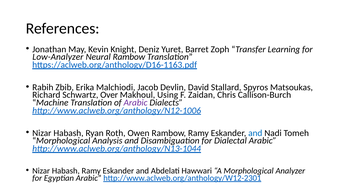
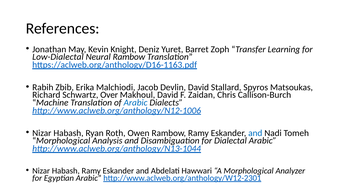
Low-Analyzer: Low-Analyzer -> Low-Dialectal
Makhoul Using: Using -> David
Arabic at (136, 103) colour: purple -> blue
